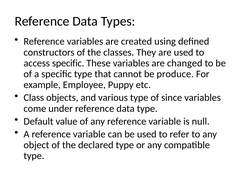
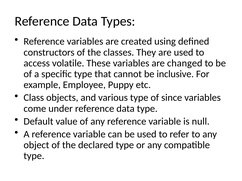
access specific: specific -> volatile
produce: produce -> inclusive
